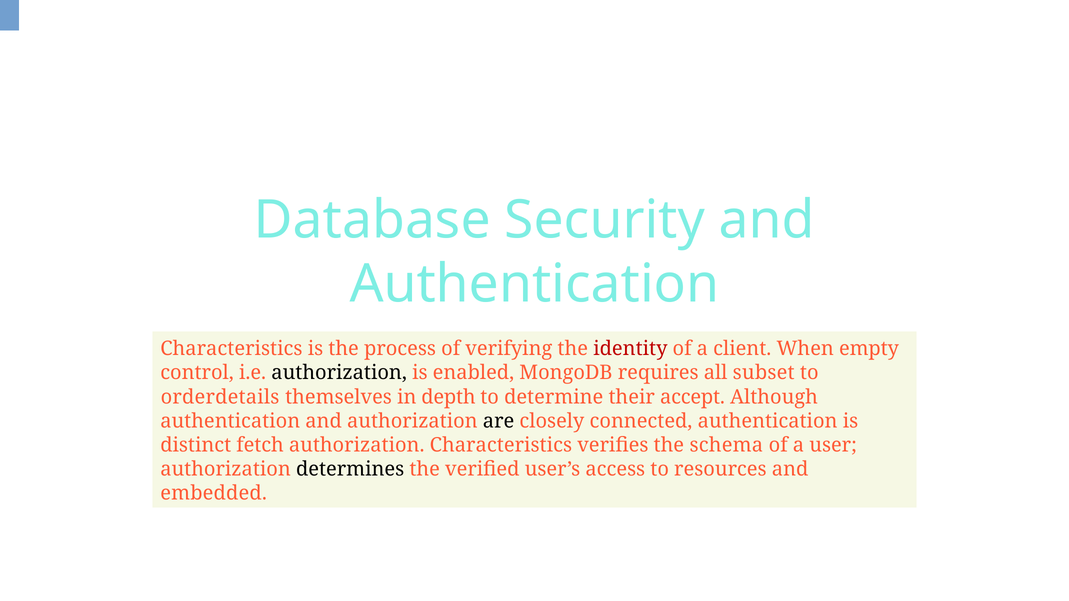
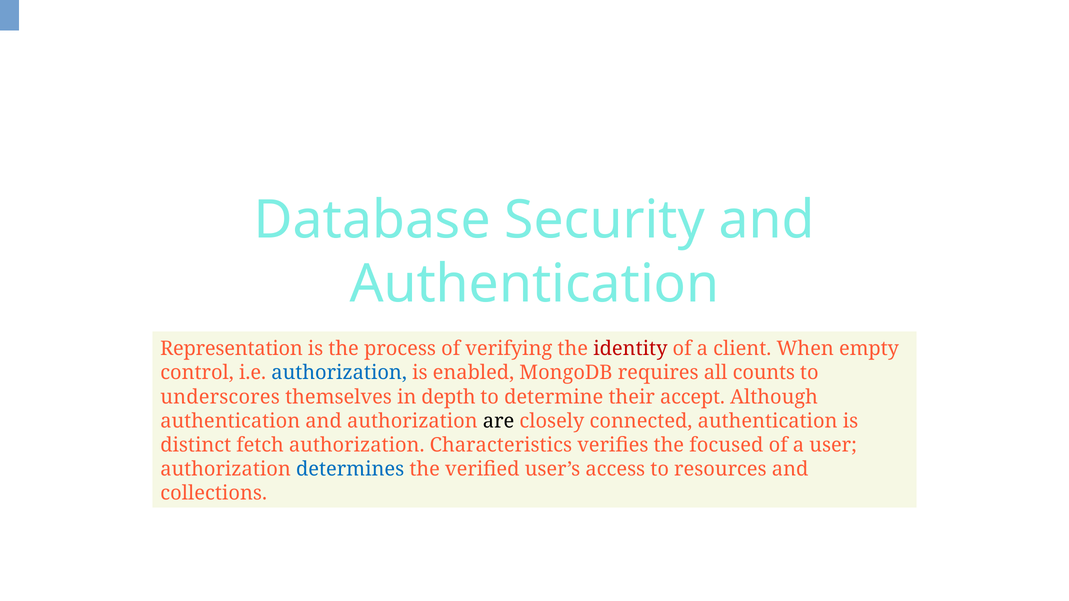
Characteristics at (231, 349): Characteristics -> Representation
authorization at (339, 373) colour: black -> blue
subset: subset -> counts
orderdetails: orderdetails -> underscores
schema: schema -> focused
determines colour: black -> blue
embedded: embedded -> collections
